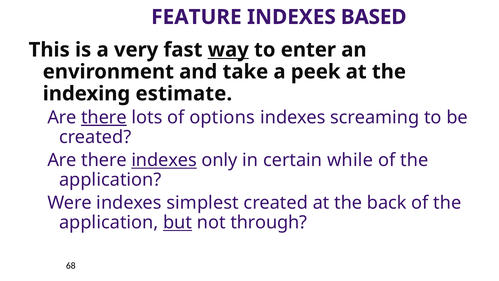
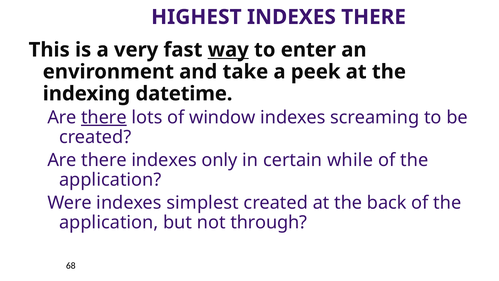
FEATURE: FEATURE -> HIGHEST
INDEXES BASED: BASED -> THERE
estimate: estimate -> datetime
options: options -> window
indexes at (164, 160) underline: present -> none
but underline: present -> none
